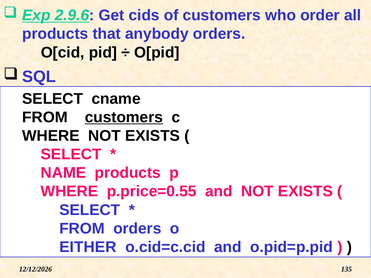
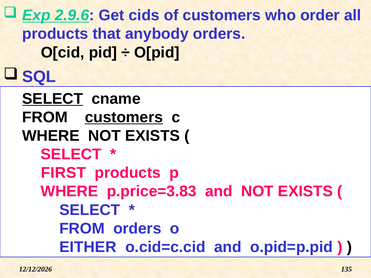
SELECT at (53, 99) underline: none -> present
NAME: NAME -> FIRST
p.price=0.55: p.price=0.55 -> p.price=3.83
